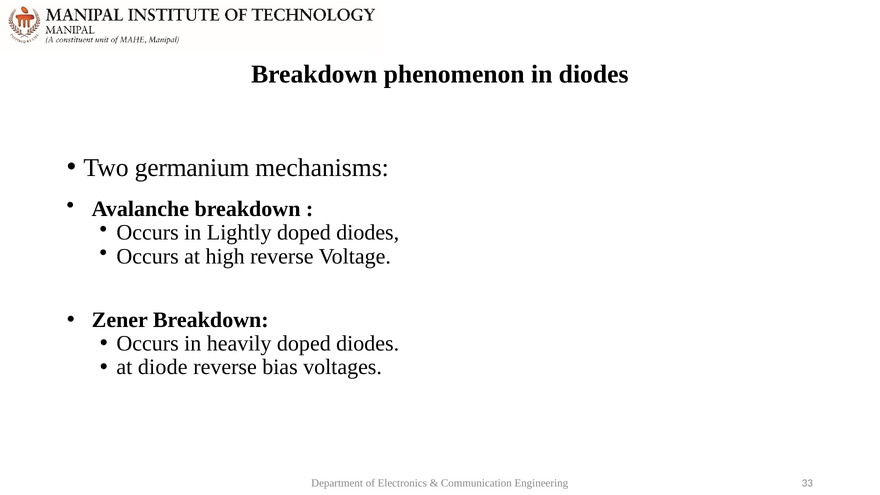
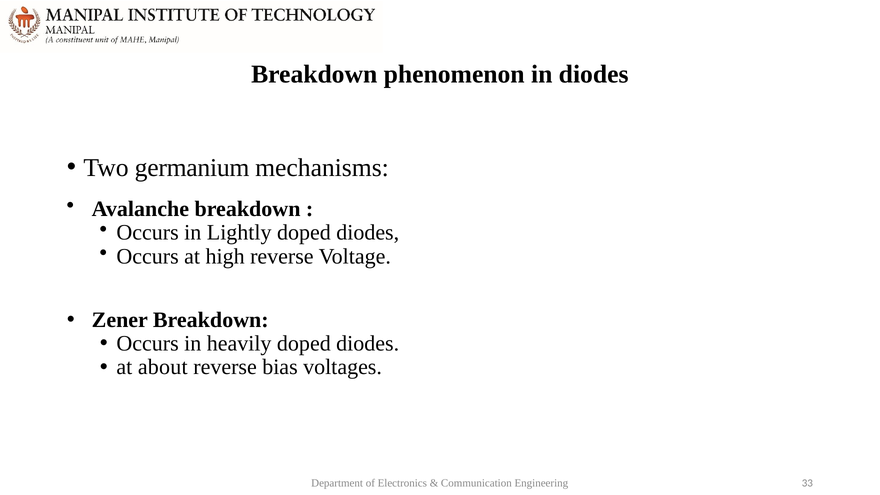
diode: diode -> about
